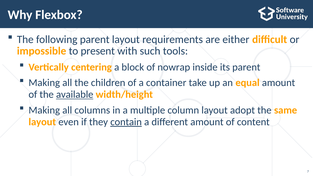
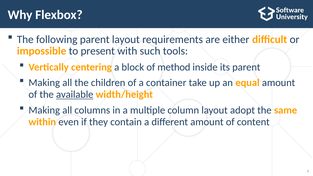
nowrap: nowrap -> method
layout at (42, 122): layout -> within
contain underline: present -> none
